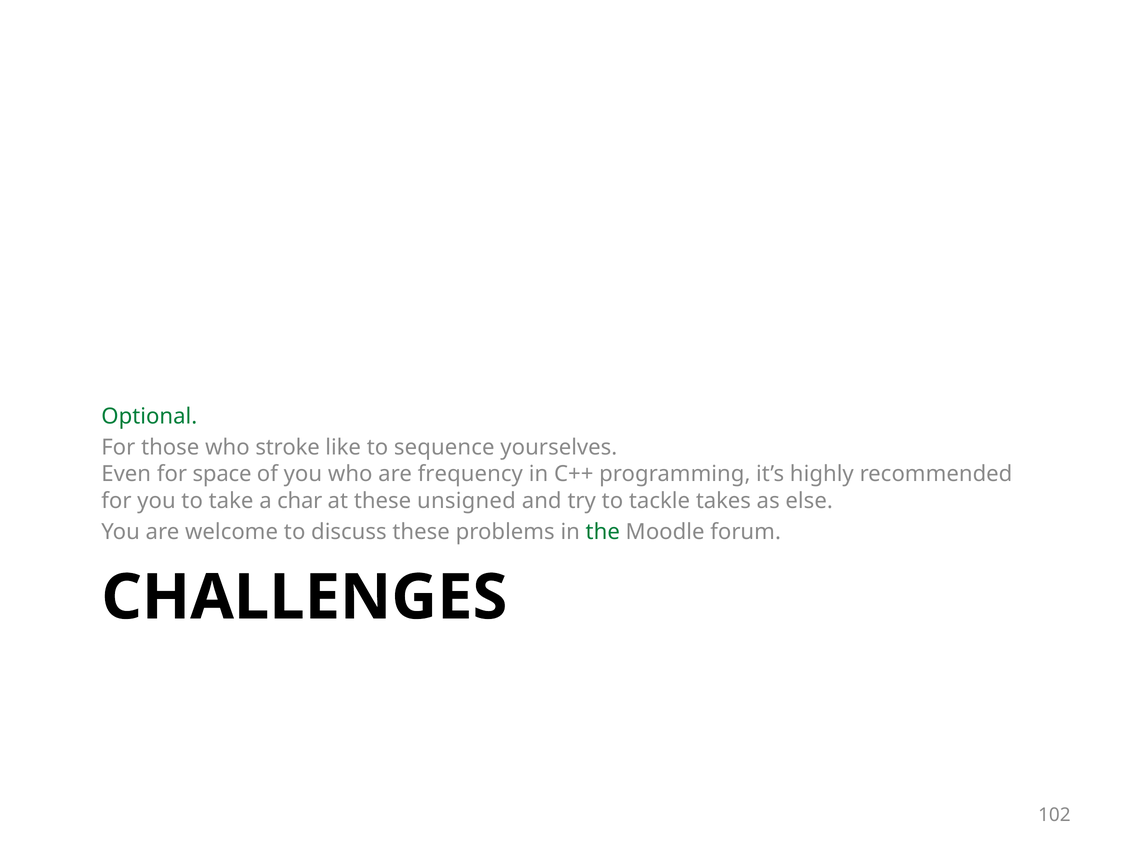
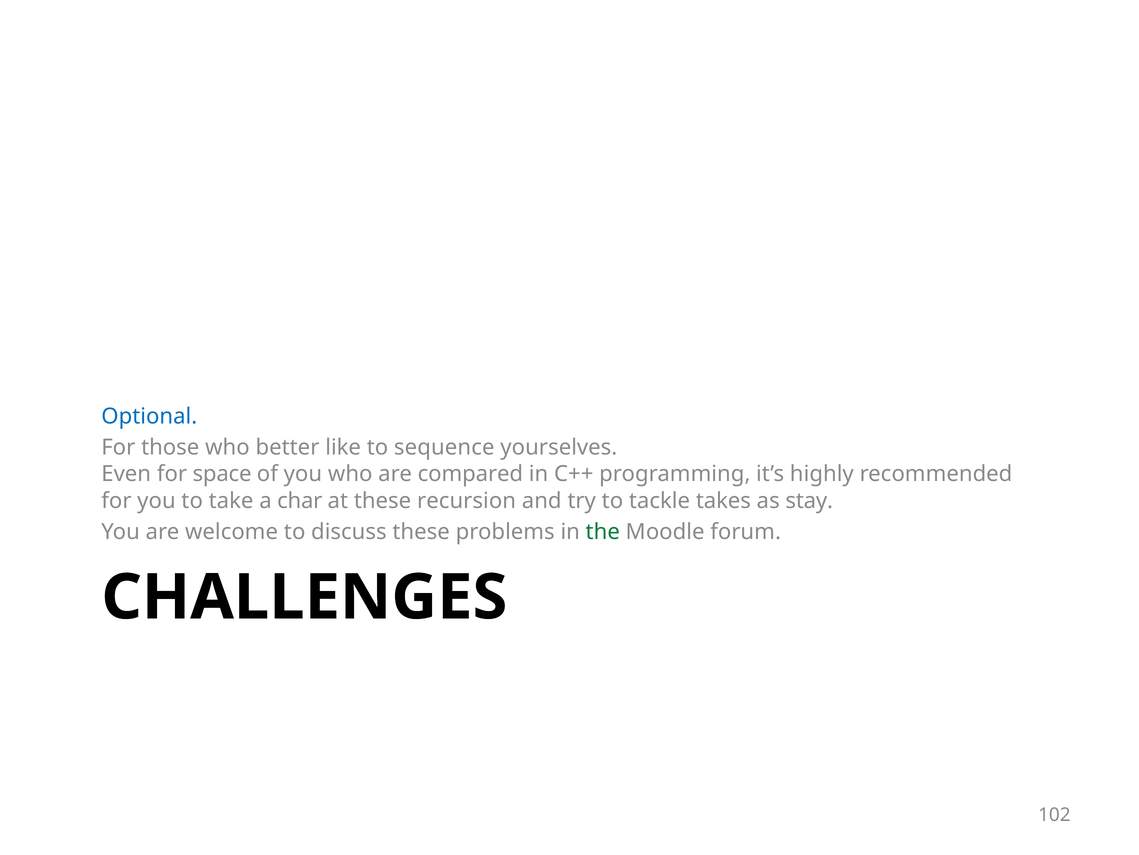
Optional colour: green -> blue
stroke: stroke -> better
frequency: frequency -> compared
unsigned: unsigned -> recursion
else: else -> stay
